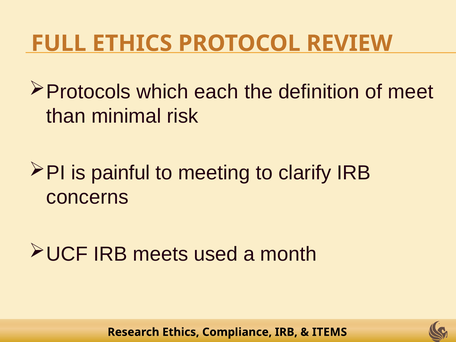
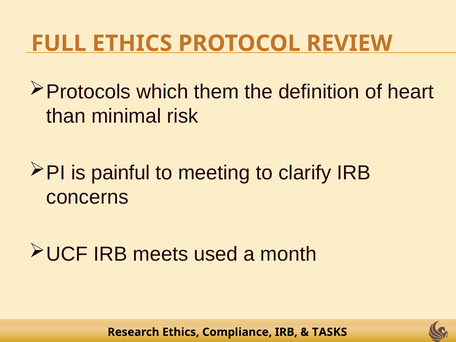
each: each -> them
meet: meet -> heart
ITEMS: ITEMS -> TASKS
